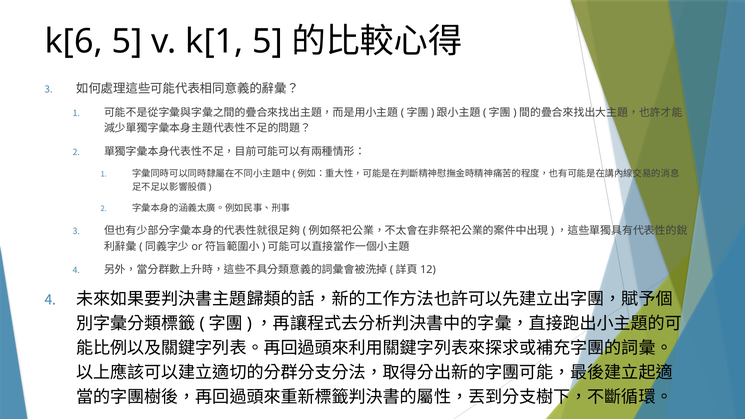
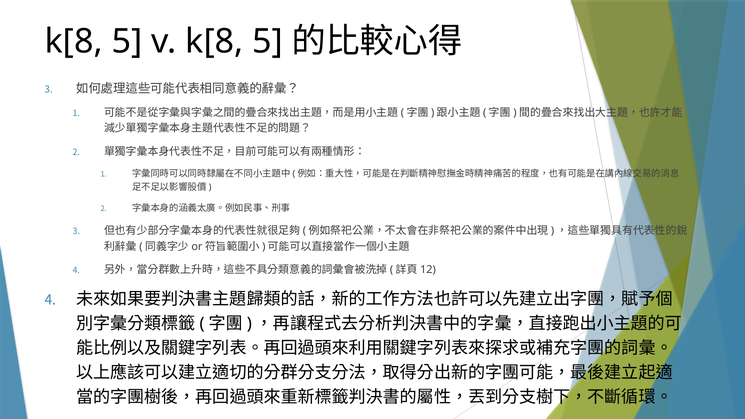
k[6 at (74, 41): k[6 -> k[8
v k[1: k[1 -> k[8
